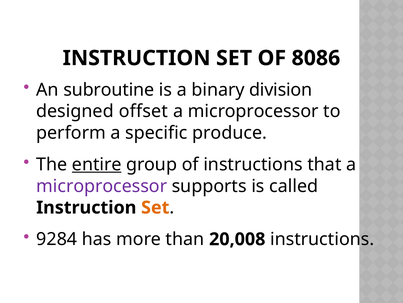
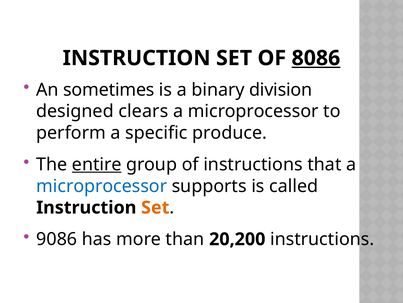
8086 underline: none -> present
subroutine: subroutine -> sometimes
offset: offset -> clears
microprocessor at (102, 186) colour: purple -> blue
9284: 9284 -> 9086
20,008: 20,008 -> 20,200
